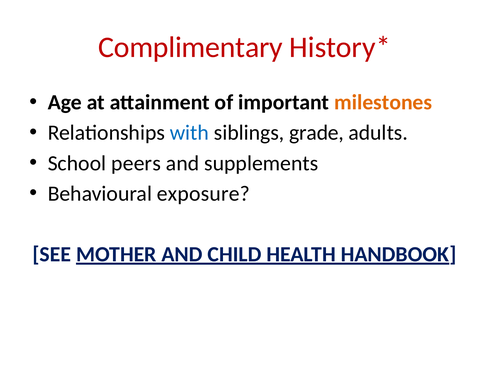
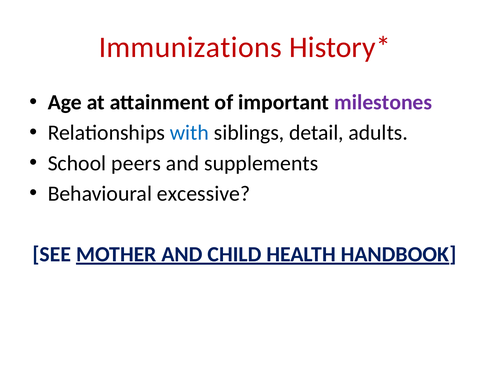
Complimentary: Complimentary -> Immunizations
milestones colour: orange -> purple
grade: grade -> detail
exposure: exposure -> excessive
